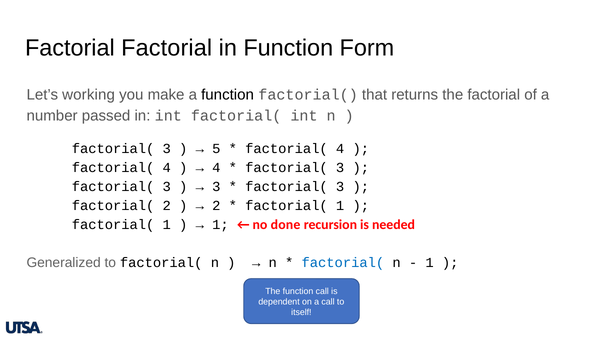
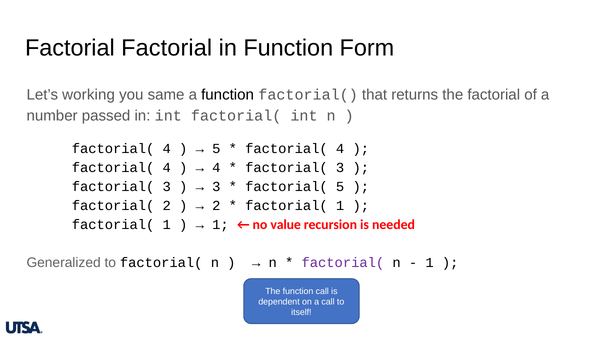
make: make -> same
3 at (167, 149): 3 -> 4
3 at (340, 187): 3 -> 5
done: done -> value
factorial( at (343, 263) colour: blue -> purple
